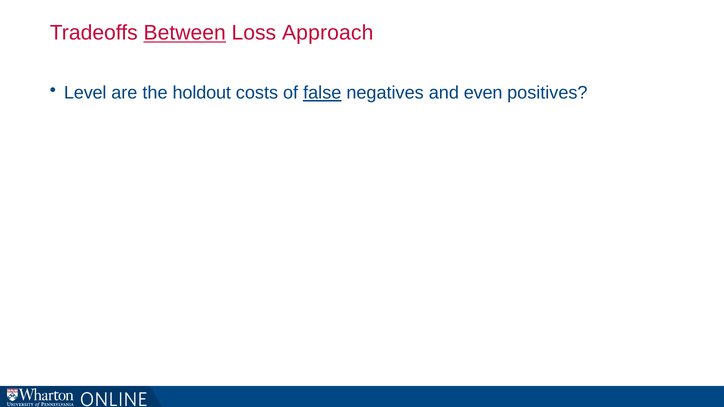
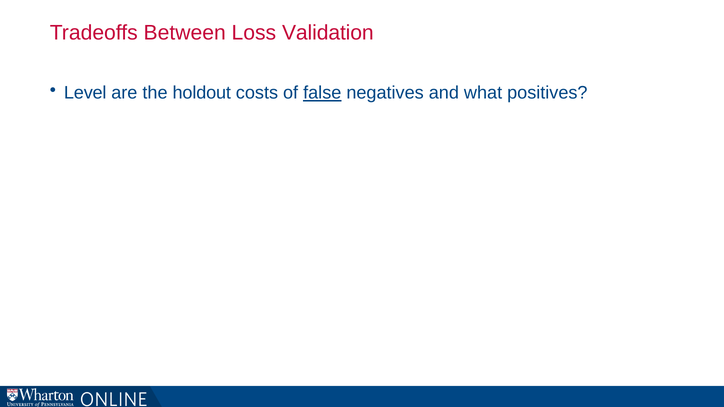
Between underline: present -> none
Approach: Approach -> Validation
even: even -> what
